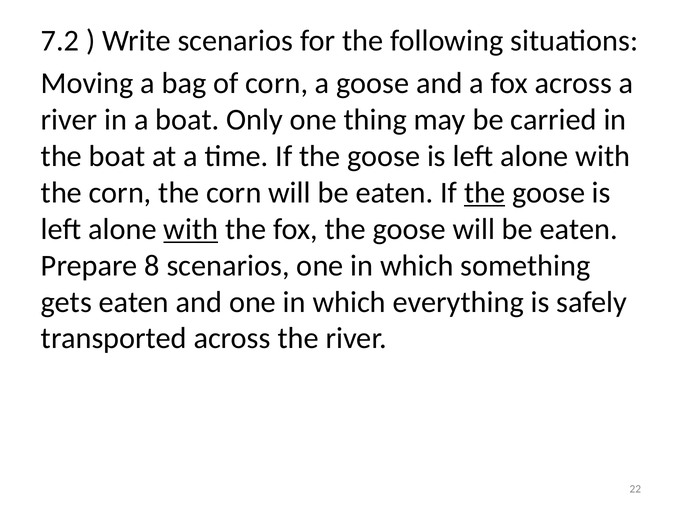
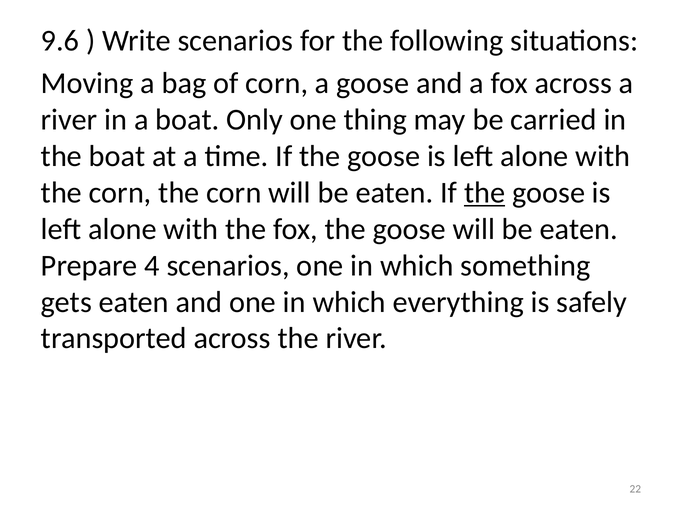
7.2: 7.2 -> 9.6
with at (191, 229) underline: present -> none
8: 8 -> 4
